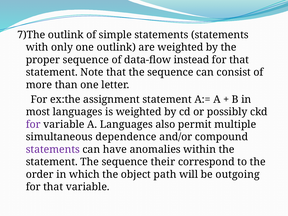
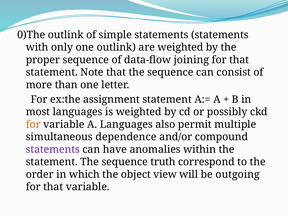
7)The: 7)The -> 0)The
instead: instead -> joining
for at (33, 124) colour: purple -> orange
their: their -> truth
path: path -> view
